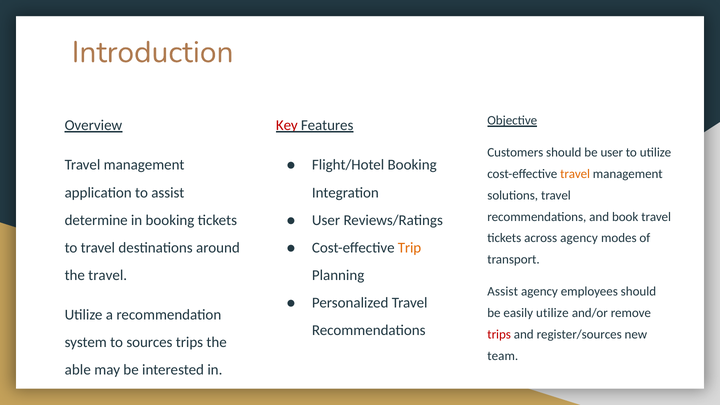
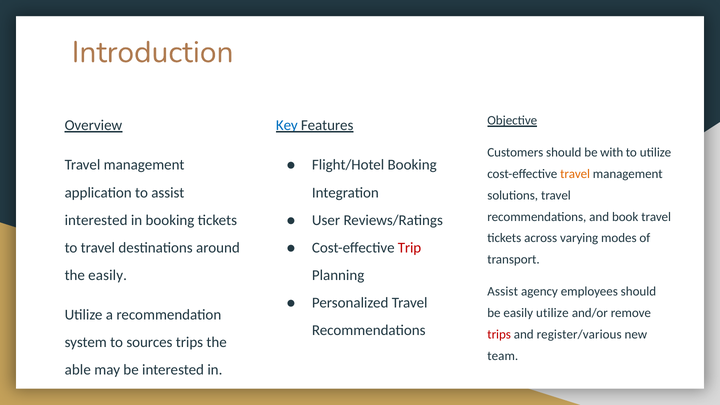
Key colour: red -> blue
be user: user -> with
determine at (96, 220): determine -> interested
across agency: agency -> varying
Trip colour: orange -> red
the travel: travel -> easily
register/sources: register/sources -> register/various
